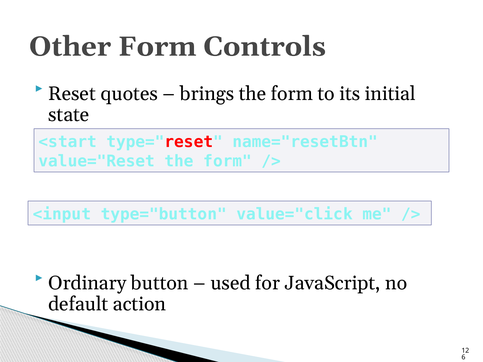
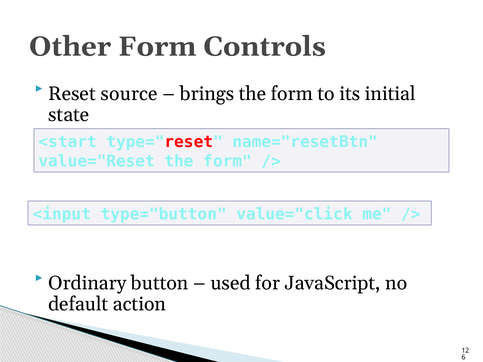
quotes: quotes -> source
